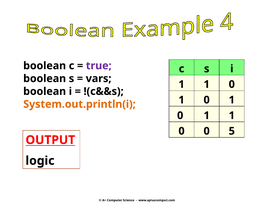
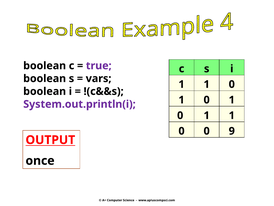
System.out.println(i colour: orange -> purple
5: 5 -> 9
logic: logic -> once
